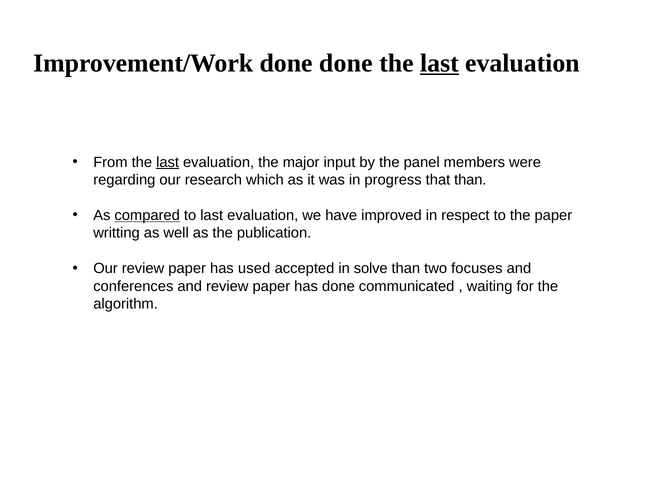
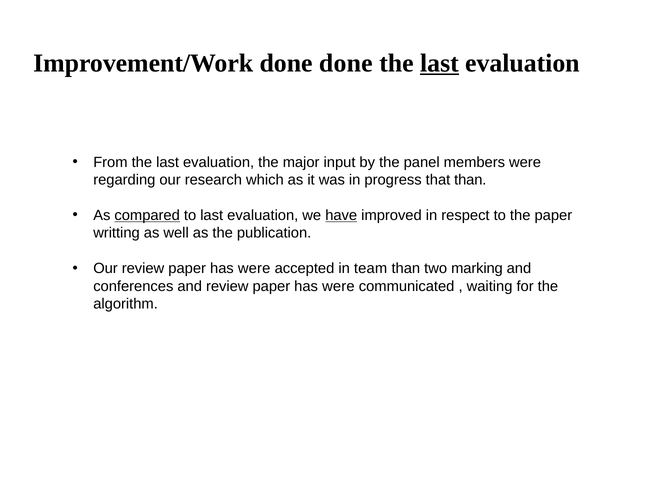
last at (168, 162) underline: present -> none
have underline: none -> present
used at (254, 268): used -> were
solve: solve -> team
focuses: focuses -> marking
done at (338, 286): done -> were
